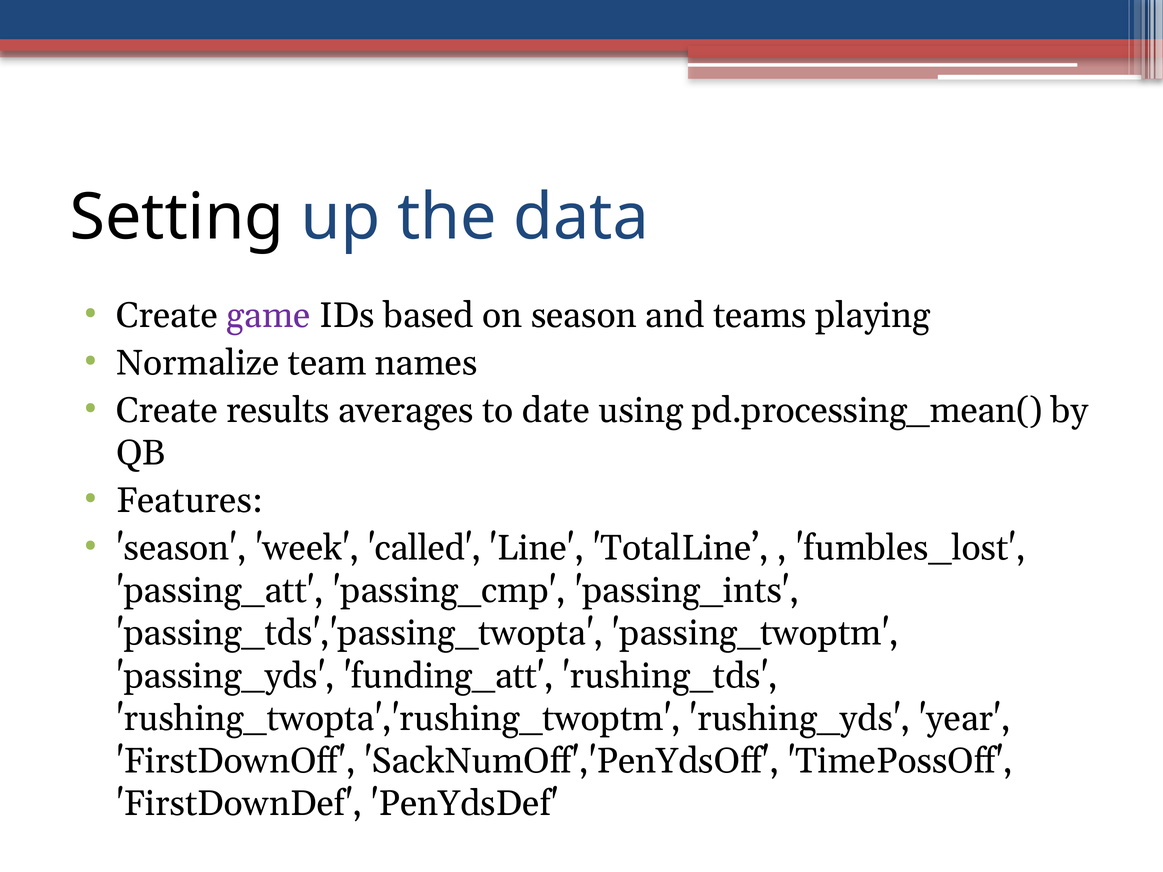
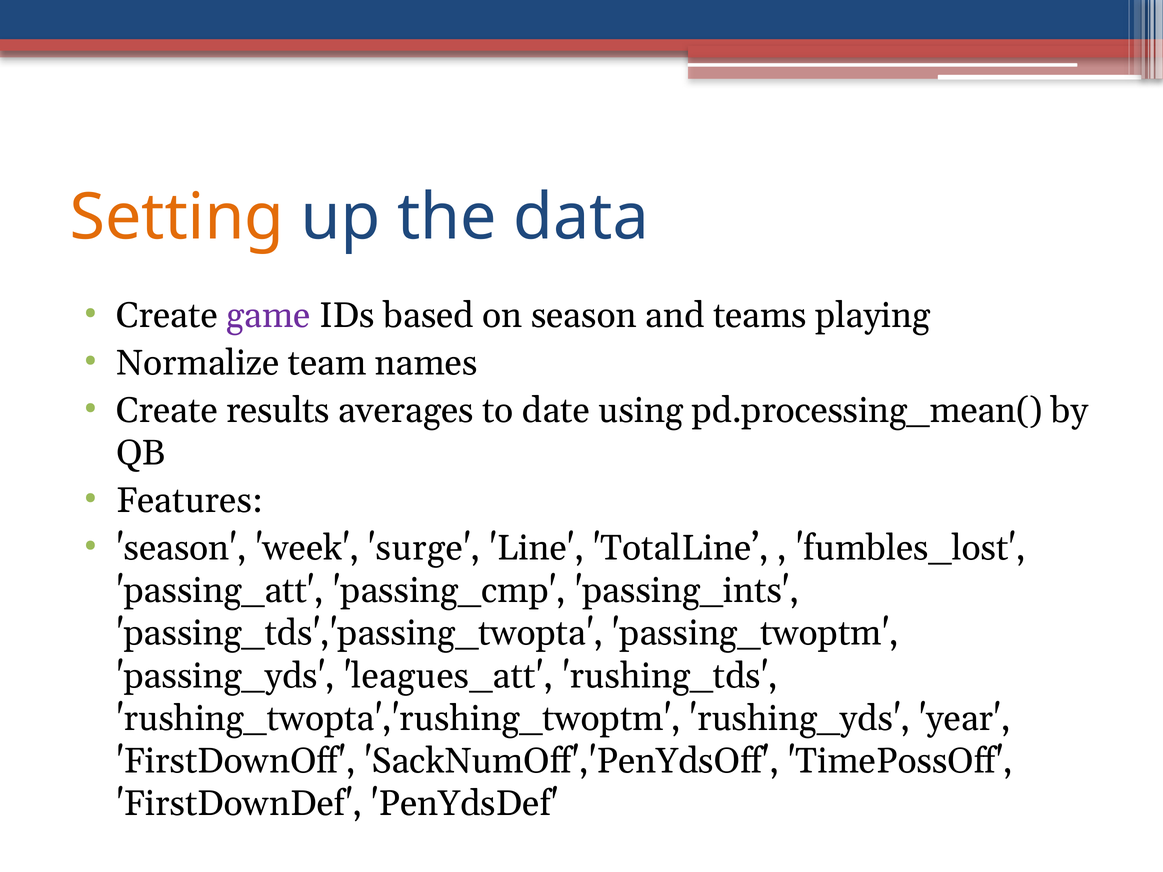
Setting colour: black -> orange
called: called -> surge
funding_att: funding_att -> leagues_att
